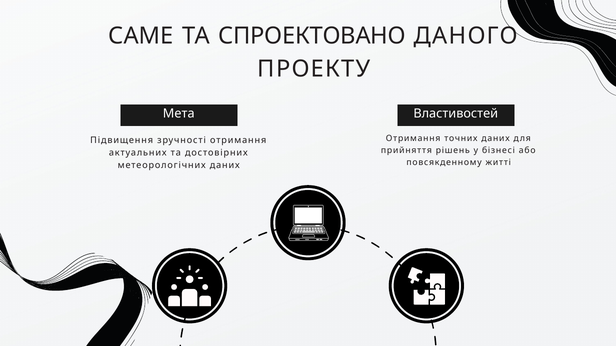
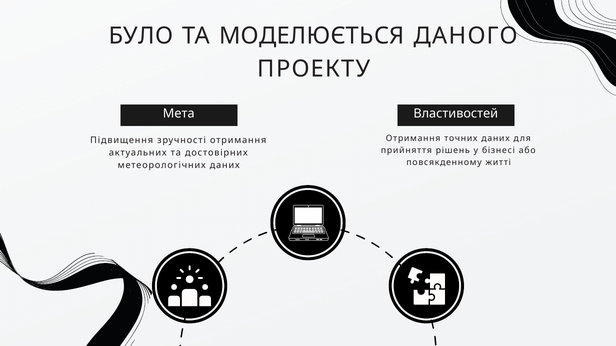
САМЕ: САМЕ -> БУЛО
СПРОЕКТОВАНО: СПРОЕКТОВАНО -> МОДЕЛЮЄТЬСЯ
